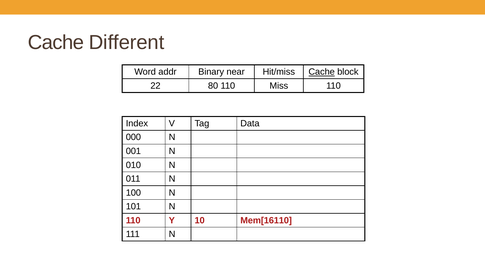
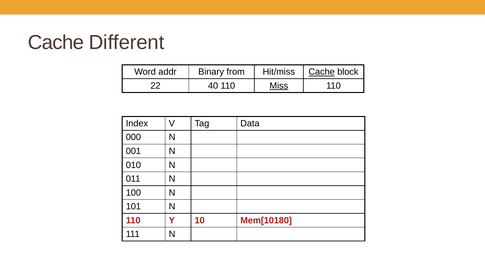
near: near -> from
80: 80 -> 40
Miss underline: none -> present
Mem[16110: Mem[16110 -> Mem[10180
